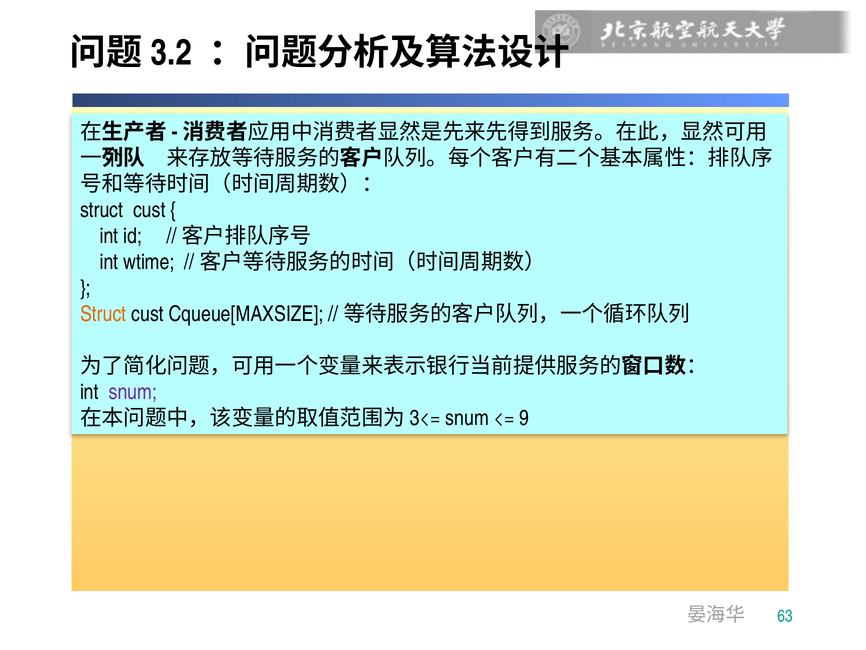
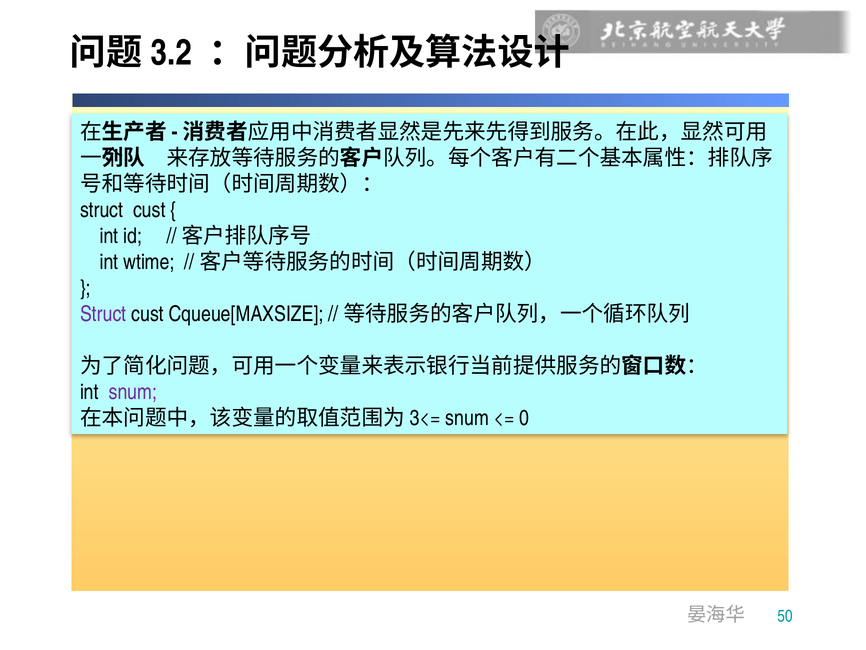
Struct at (103, 314) colour: orange -> purple
9: 9 -> 0
63: 63 -> 50
